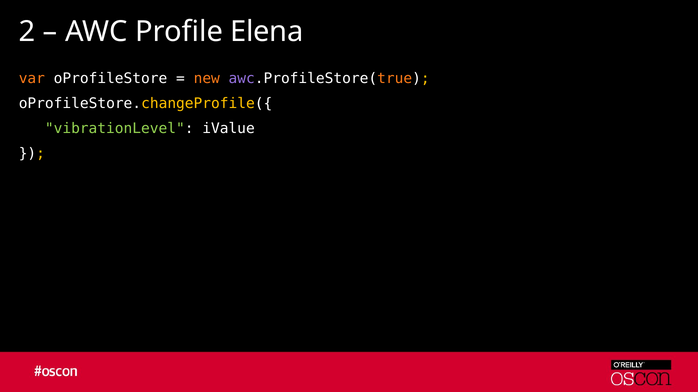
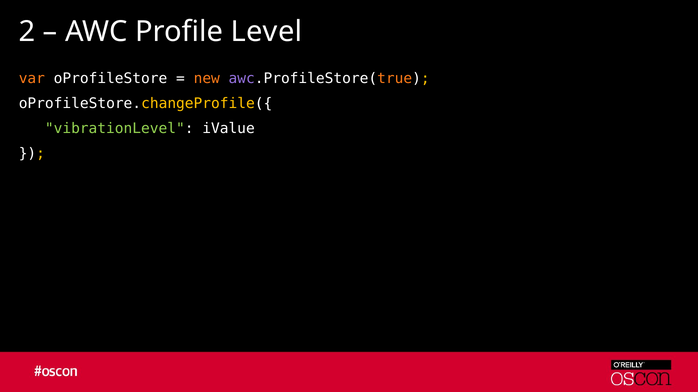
Elena: Elena -> Level
